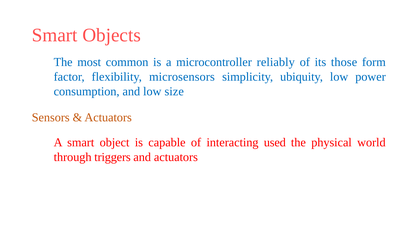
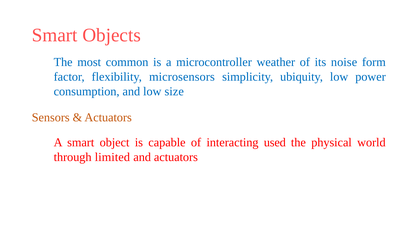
reliably: reliably -> weather
those: those -> noise
triggers: triggers -> limited
